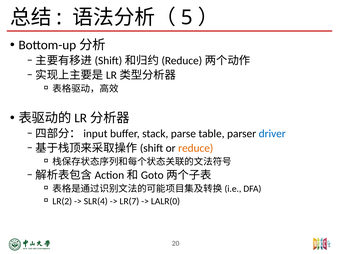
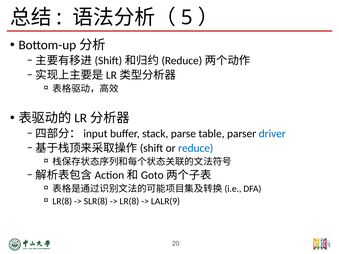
reduce colour: orange -> blue
LR(2 at (62, 201): LR(2 -> LR(8
SLR(4: SLR(4 -> SLR(8
LR(7 at (129, 201): LR(7 -> LR(8
LALR(0: LALR(0 -> LALR(9
